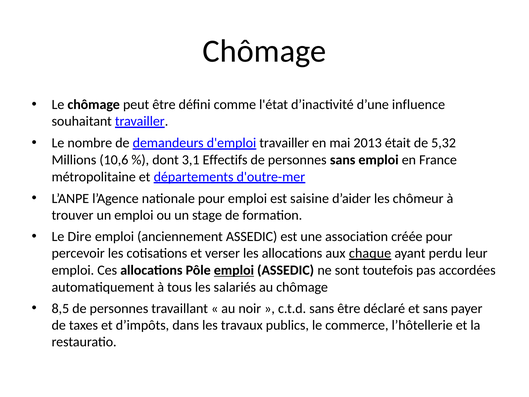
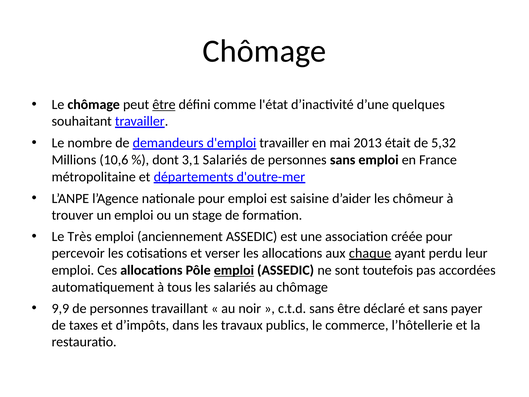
être at (164, 105) underline: none -> present
influence: influence -> quelques
3,1 Effectifs: Effectifs -> Salariés
Dire: Dire -> Très
8,5: 8,5 -> 9,9
